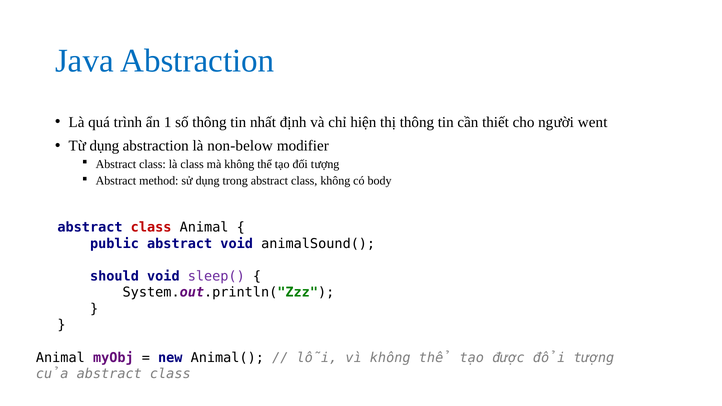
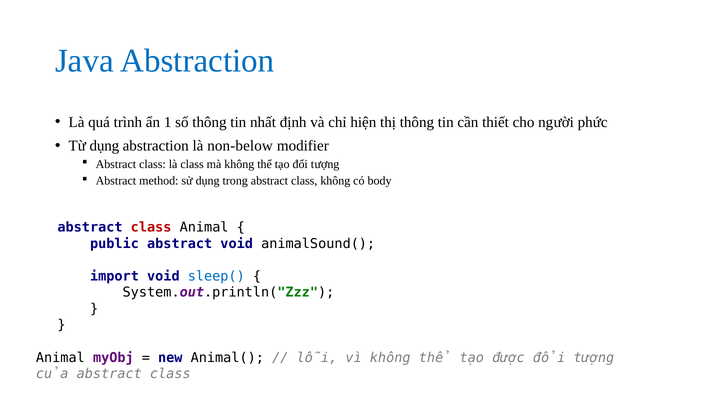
went: went -> phức
should: should -> import
sleep( colour: purple -> blue
